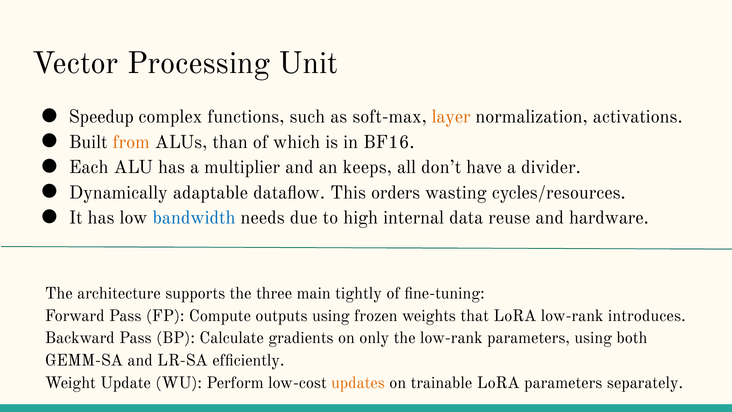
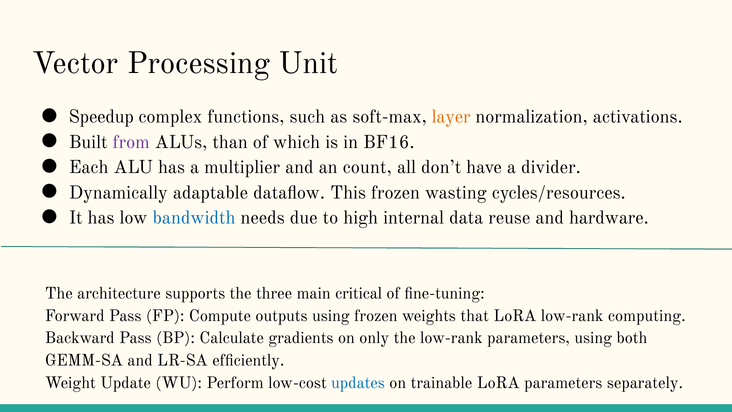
from colour: orange -> purple
keeps: keeps -> count
This orders: orders -> frozen
tightly: tightly -> critical
introduces: introduces -> computing
updates colour: orange -> blue
